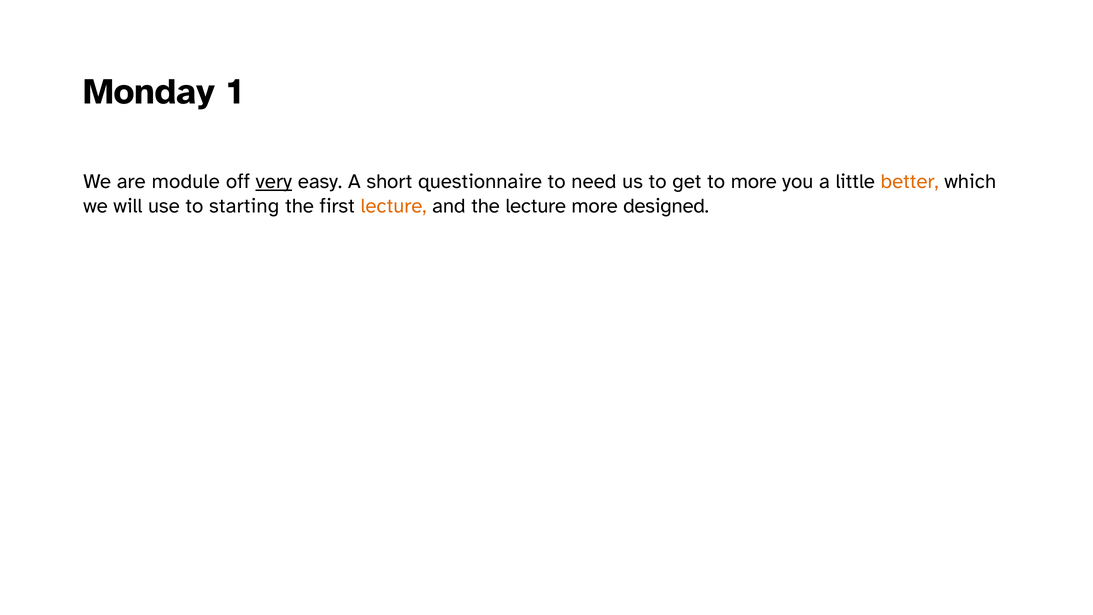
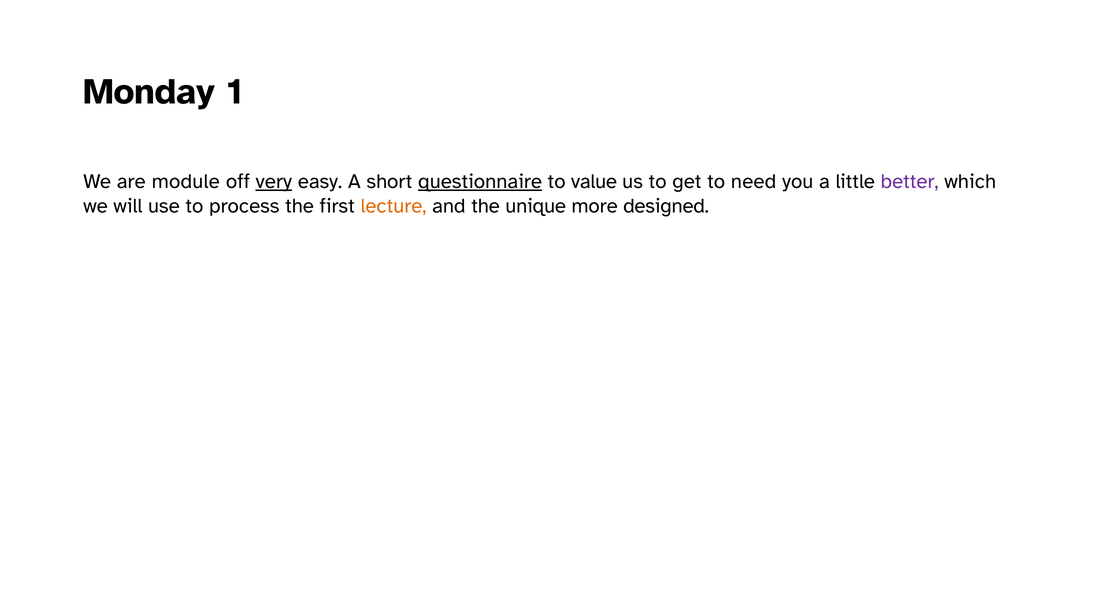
questionnaire underline: none -> present
need: need -> value
to more: more -> need
better colour: orange -> purple
starting: starting -> process
the lecture: lecture -> unique
